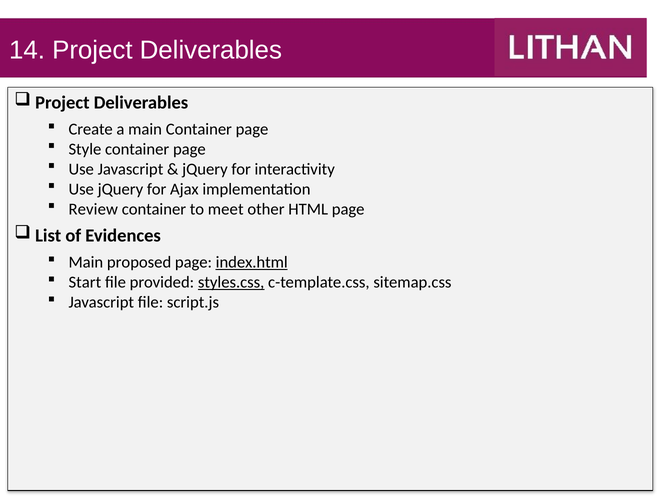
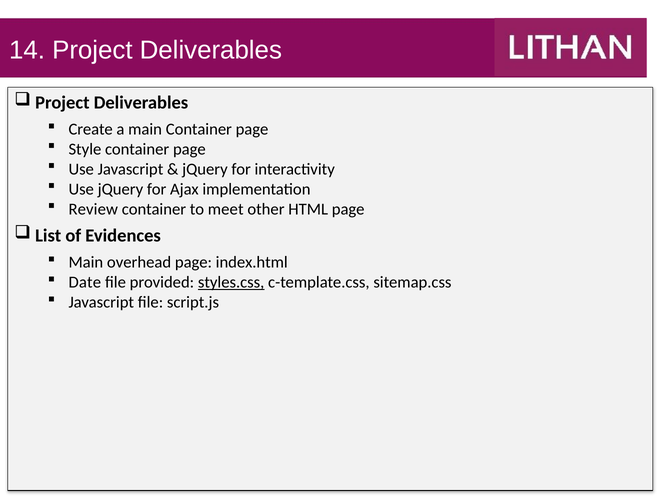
proposed: proposed -> overhead
index.html underline: present -> none
Start: Start -> Date
